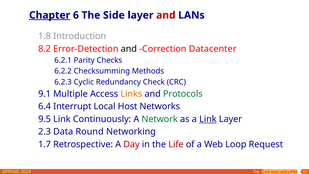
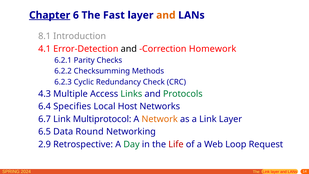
Side: Side -> Fast
and at (166, 15) colour: red -> orange
1.8: 1.8 -> 8.1
8.2: 8.2 -> 4.1
Datacenter: Datacenter -> Homework
9.1: 9.1 -> 4.3
Links colour: orange -> green
Interrupt: Interrupt -> Specifies
9.5: 9.5 -> 6.7
Continuously: Continuously -> Multiprotocol
Network colour: green -> orange
Link at (208, 119) underline: present -> none
2.3: 2.3 -> 6.5
1.7: 1.7 -> 2.9
Day colour: red -> green
